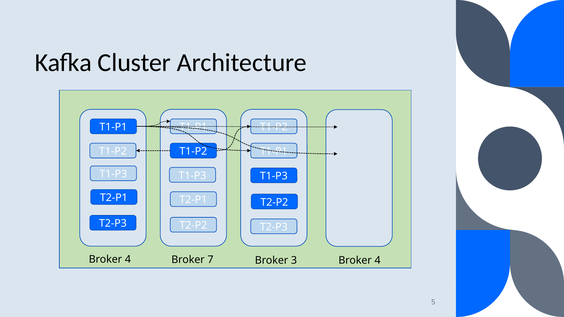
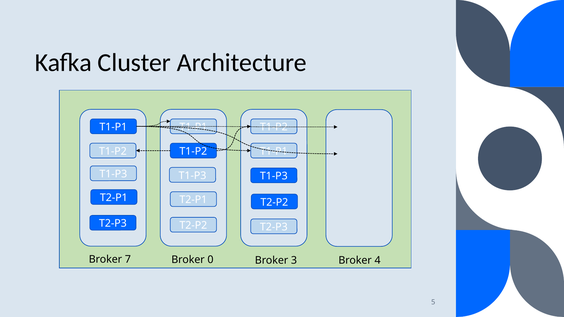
4 at (128, 259): 4 -> 7
7: 7 -> 0
